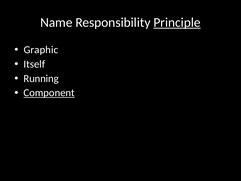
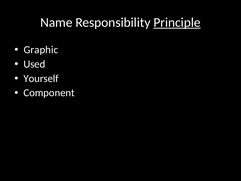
Itself: Itself -> Used
Running: Running -> Yourself
Component underline: present -> none
